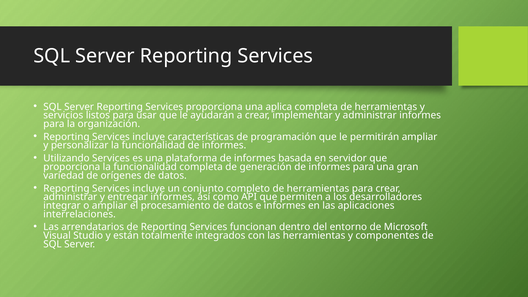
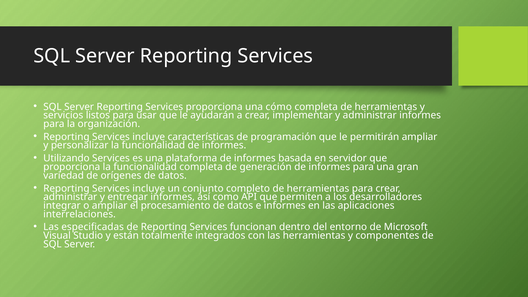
aplica: aplica -> cómo
arrendatarios: arrendatarios -> especificadas
